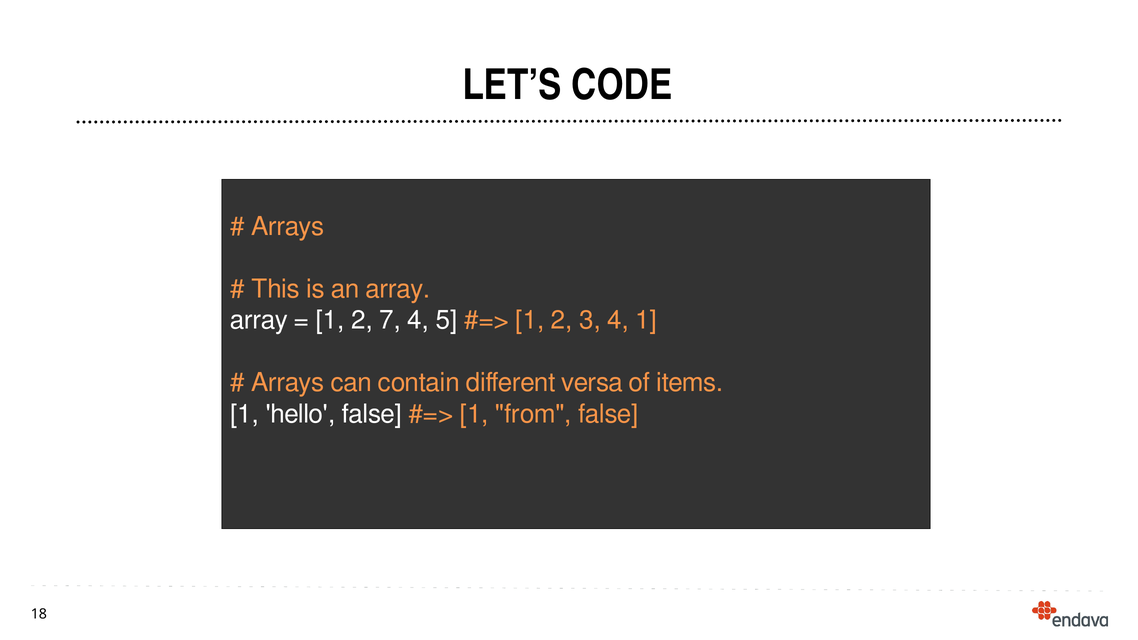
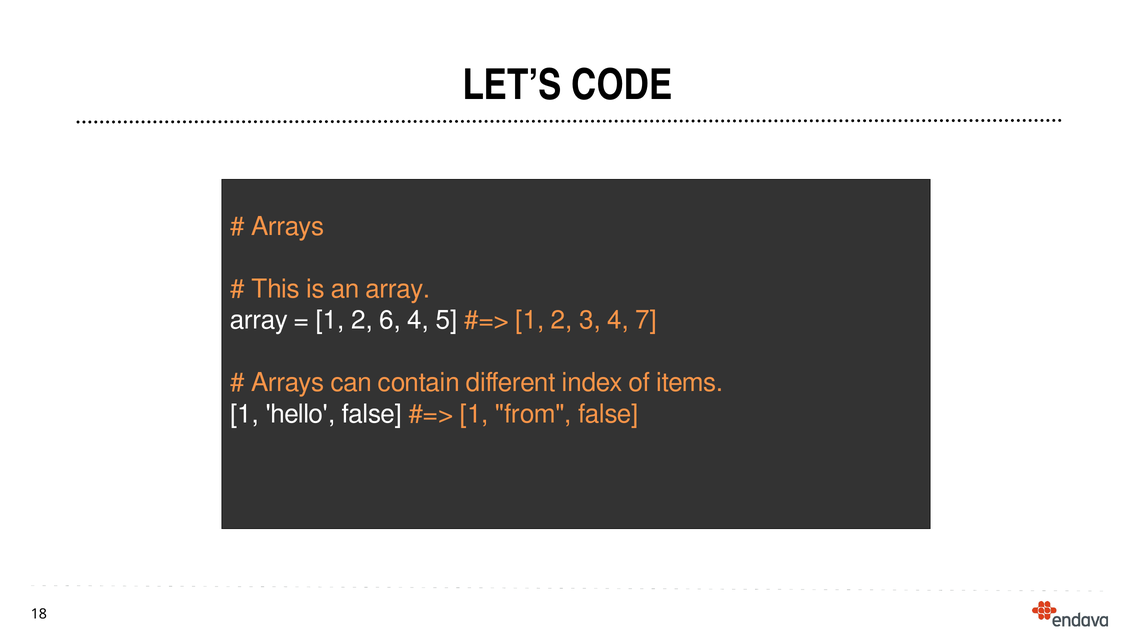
7: 7 -> 6
4 1: 1 -> 7
versa: versa -> index
